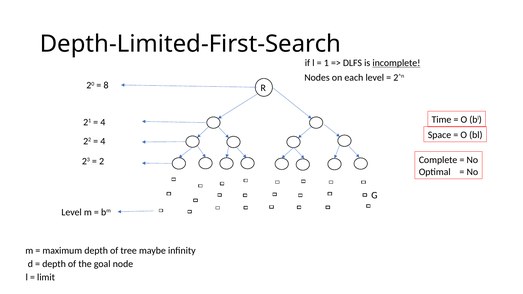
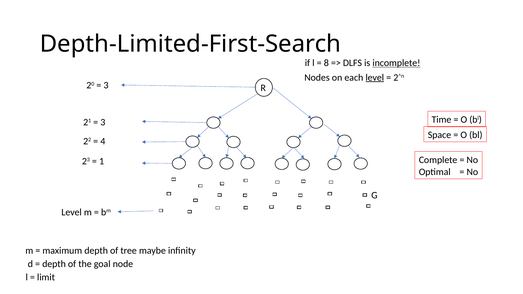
1: 1 -> 8
level at (375, 78) underline: none -> present
8 at (106, 85): 8 -> 3
4 at (103, 122): 4 -> 3
2: 2 -> 1
